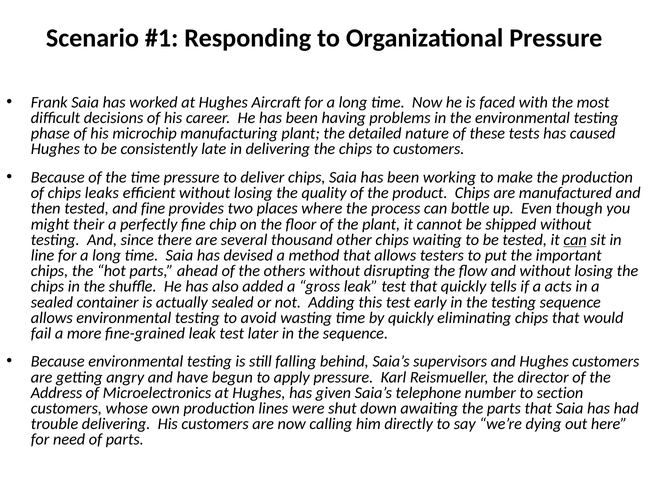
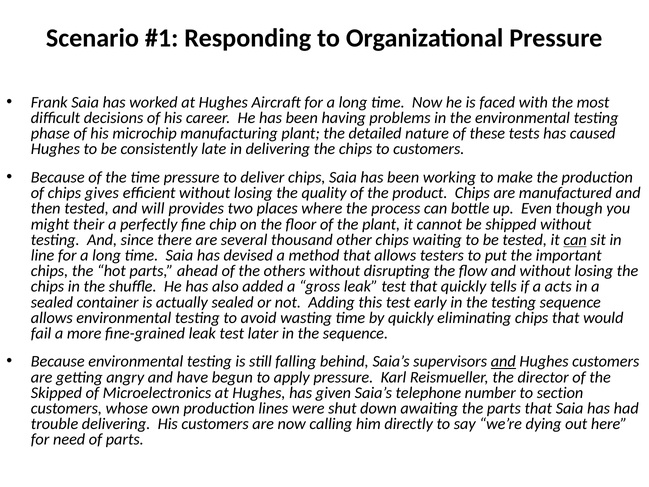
leaks: leaks -> gives
and fine: fine -> will
and at (503, 361) underline: none -> present
Address: Address -> Skipped
